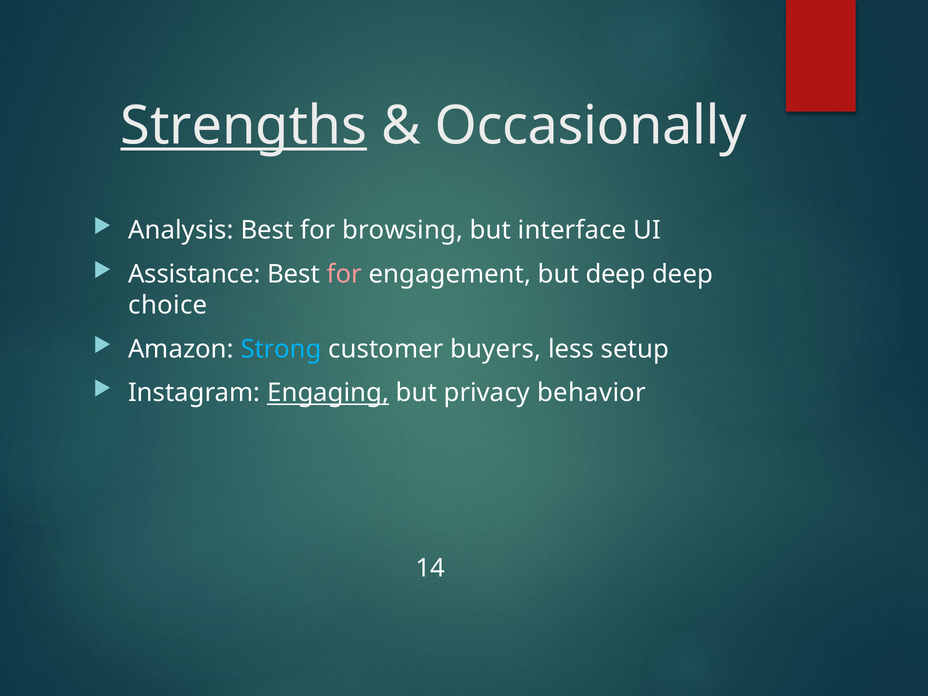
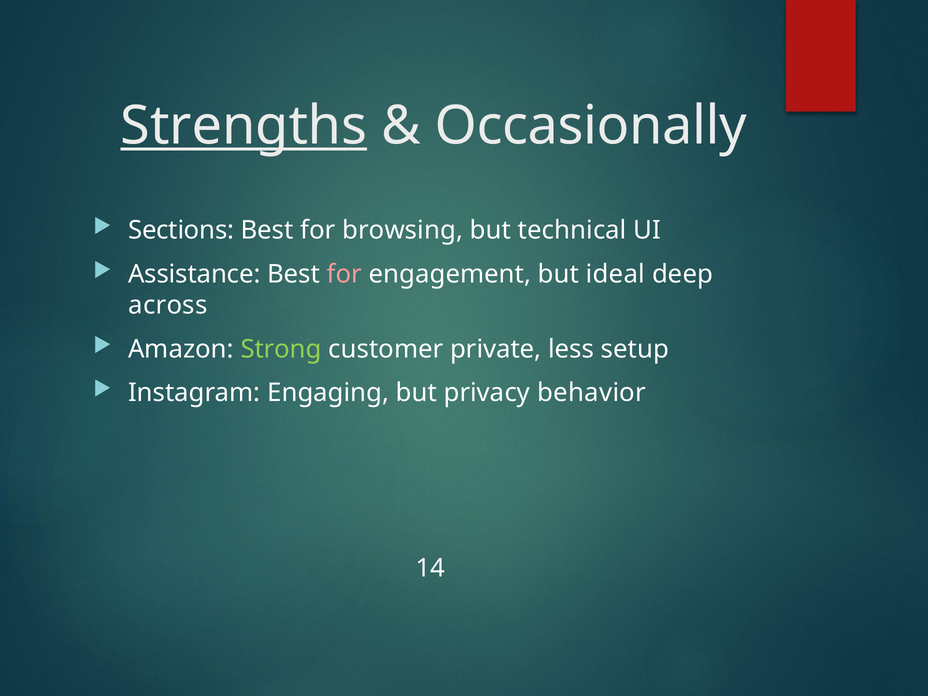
Analysis: Analysis -> Sections
interface: interface -> technical
but deep: deep -> ideal
choice: choice -> across
Strong colour: light blue -> light green
buyers: buyers -> private
Engaging underline: present -> none
